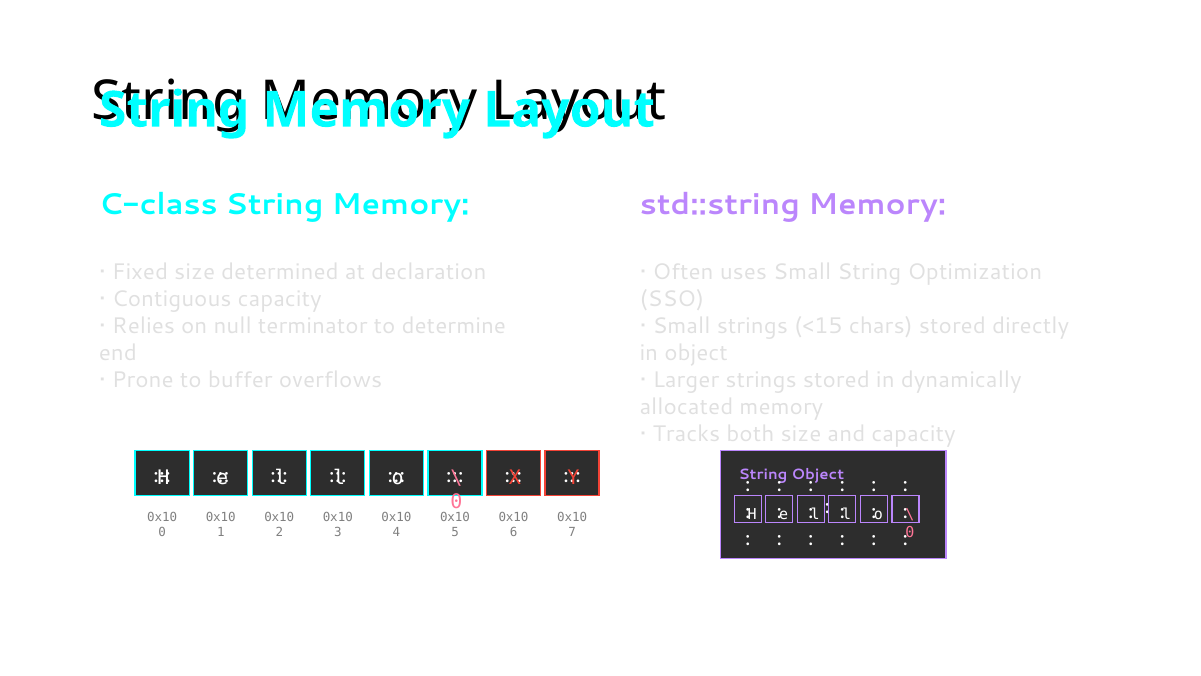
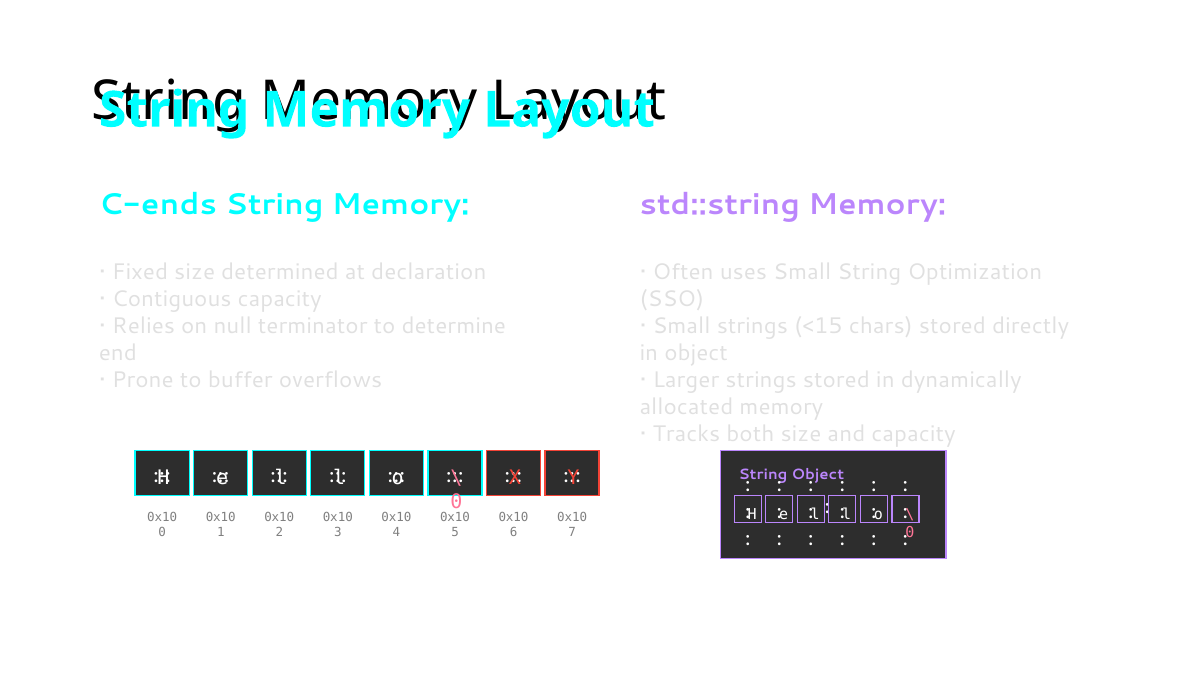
C-class: C-class -> C-ends
